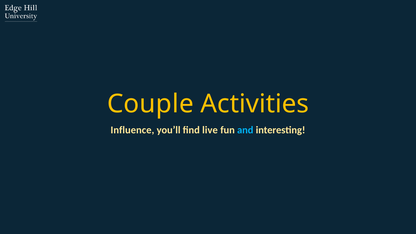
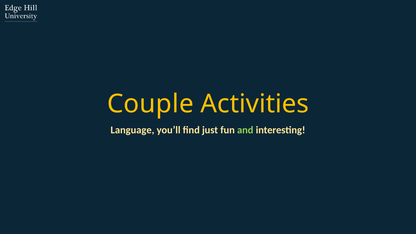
Influence: Influence -> Language
live: live -> just
and colour: light blue -> light green
